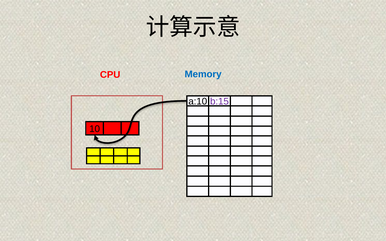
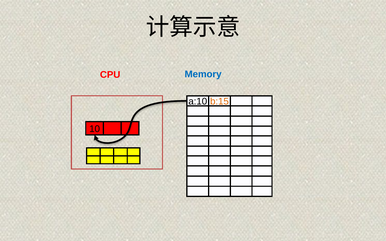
b:15 colour: purple -> orange
